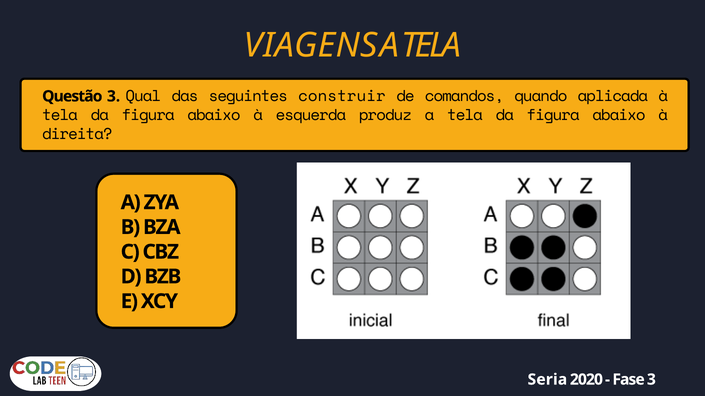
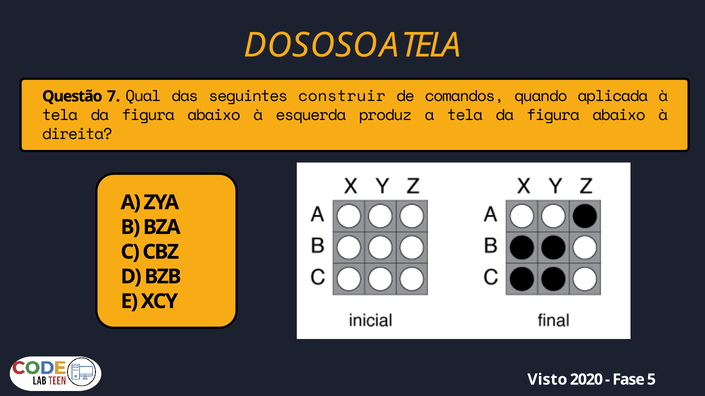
VIAGENS: VIAGENS -> DOSOSO
Questão 3: 3 -> 7
Seria: Seria -> Visto
Fase 3: 3 -> 5
